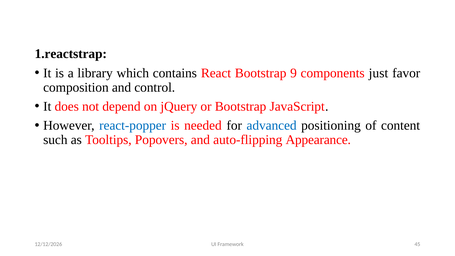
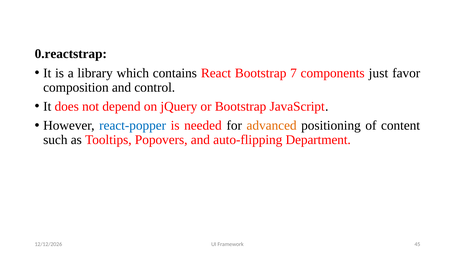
1.reactstrap: 1.reactstrap -> 0.reactstrap
9: 9 -> 7
advanced colour: blue -> orange
Appearance: Appearance -> Department
